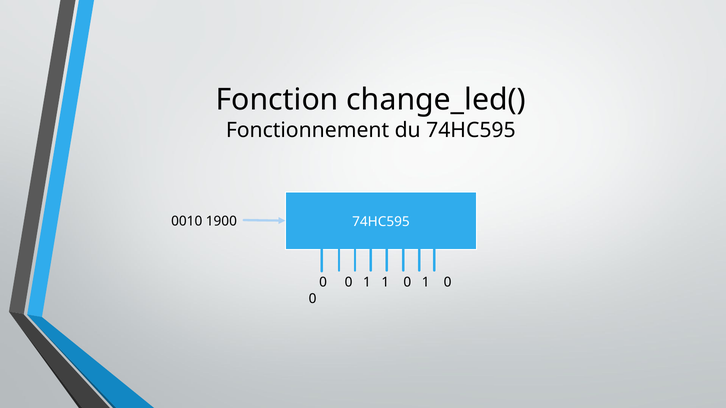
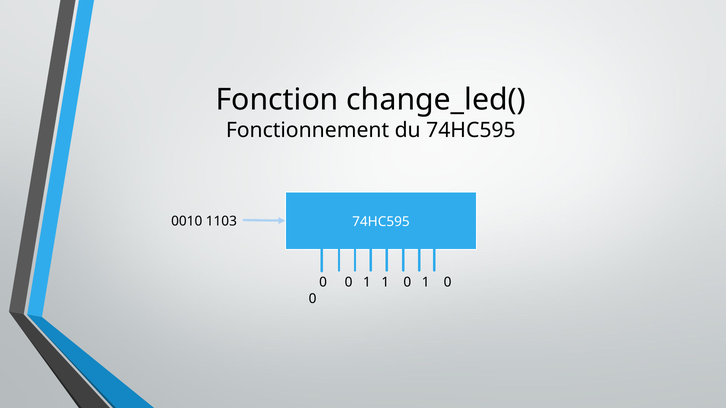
1900: 1900 -> 1103
